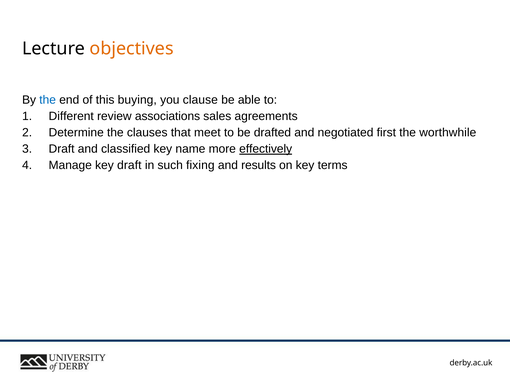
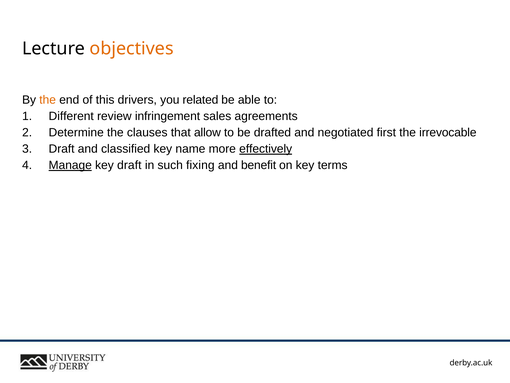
the at (48, 100) colour: blue -> orange
buying: buying -> drivers
clause: clause -> related
associations: associations -> infringement
meet: meet -> allow
worthwhile: worthwhile -> irrevocable
Manage underline: none -> present
results: results -> benefit
